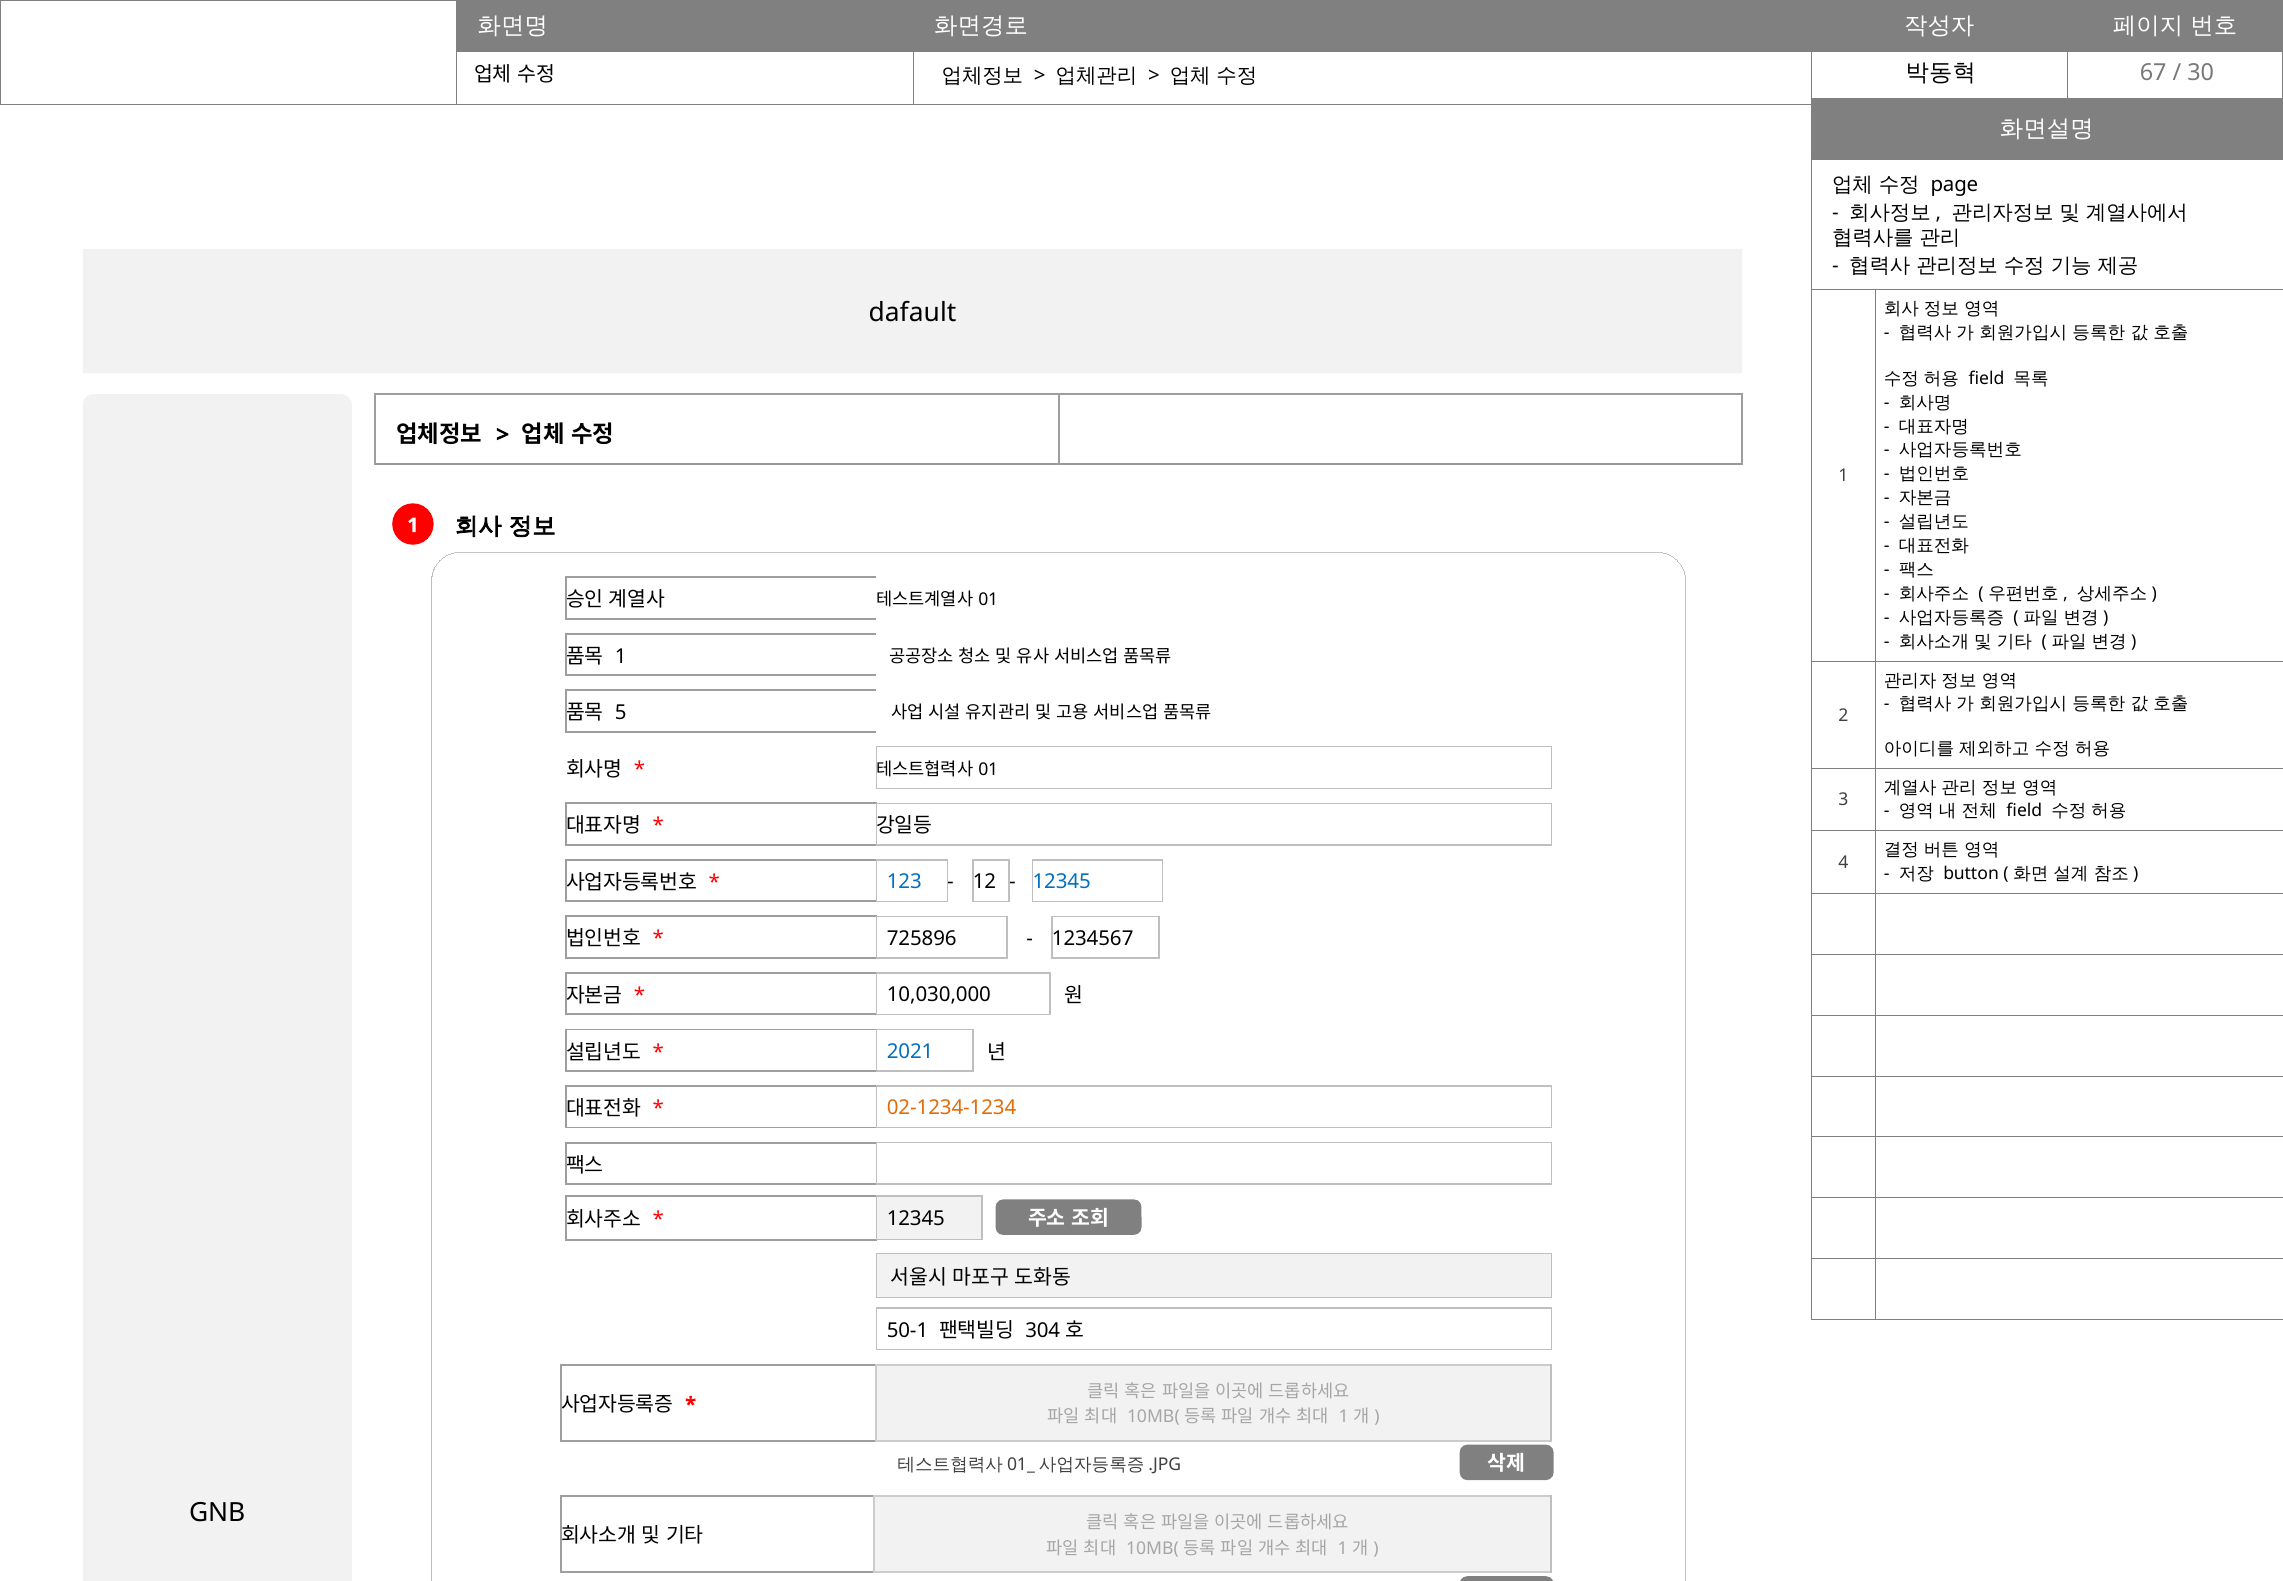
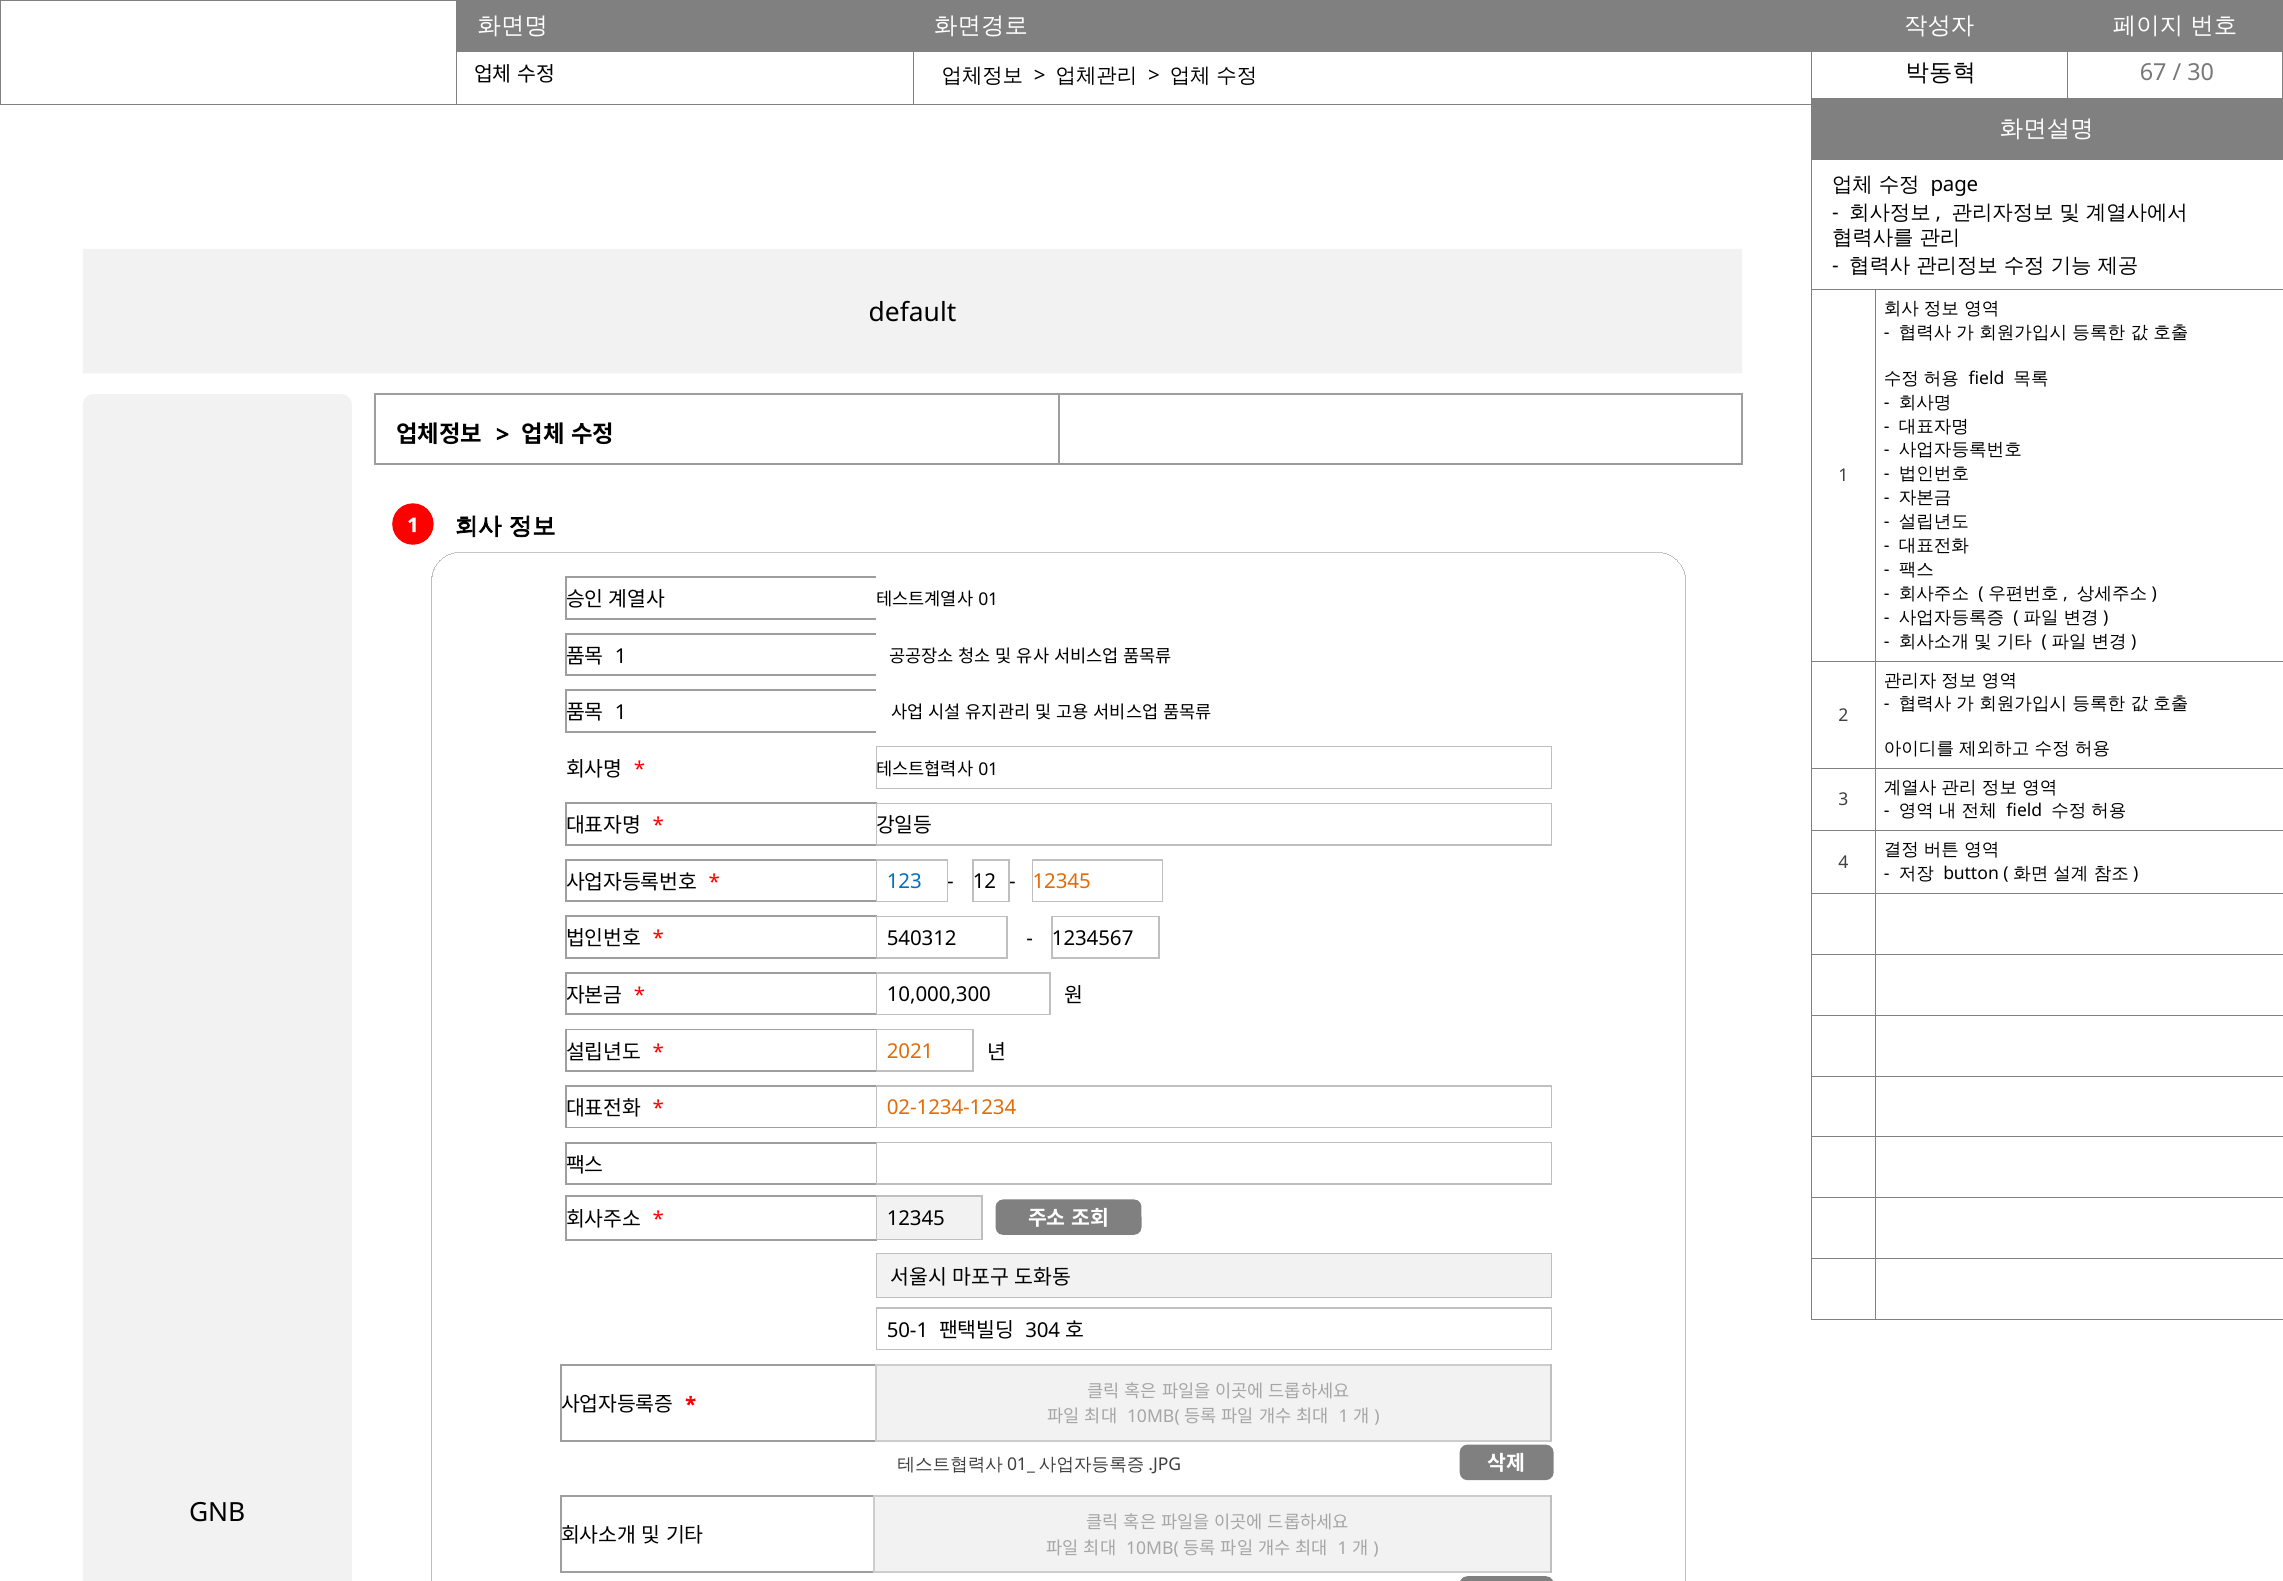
dafault: dafault -> default
5 at (621, 713): 5 -> 1
12345 at (1062, 881) colour: blue -> orange
725896: 725896 -> 540312
10,030,000: 10,030,000 -> 10,000,300
2021 colour: blue -> orange
